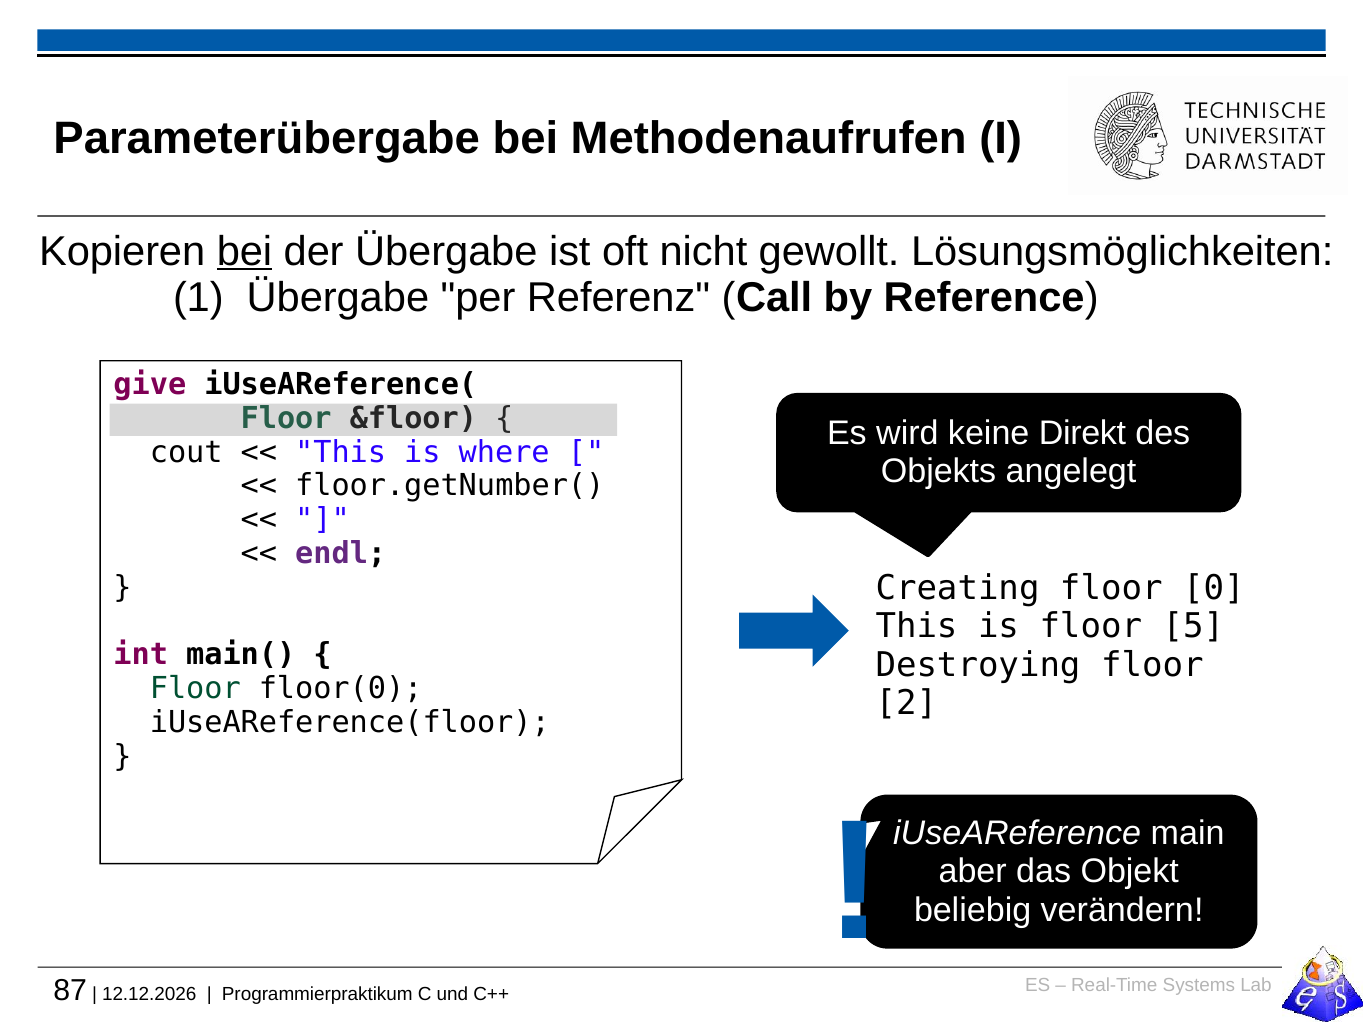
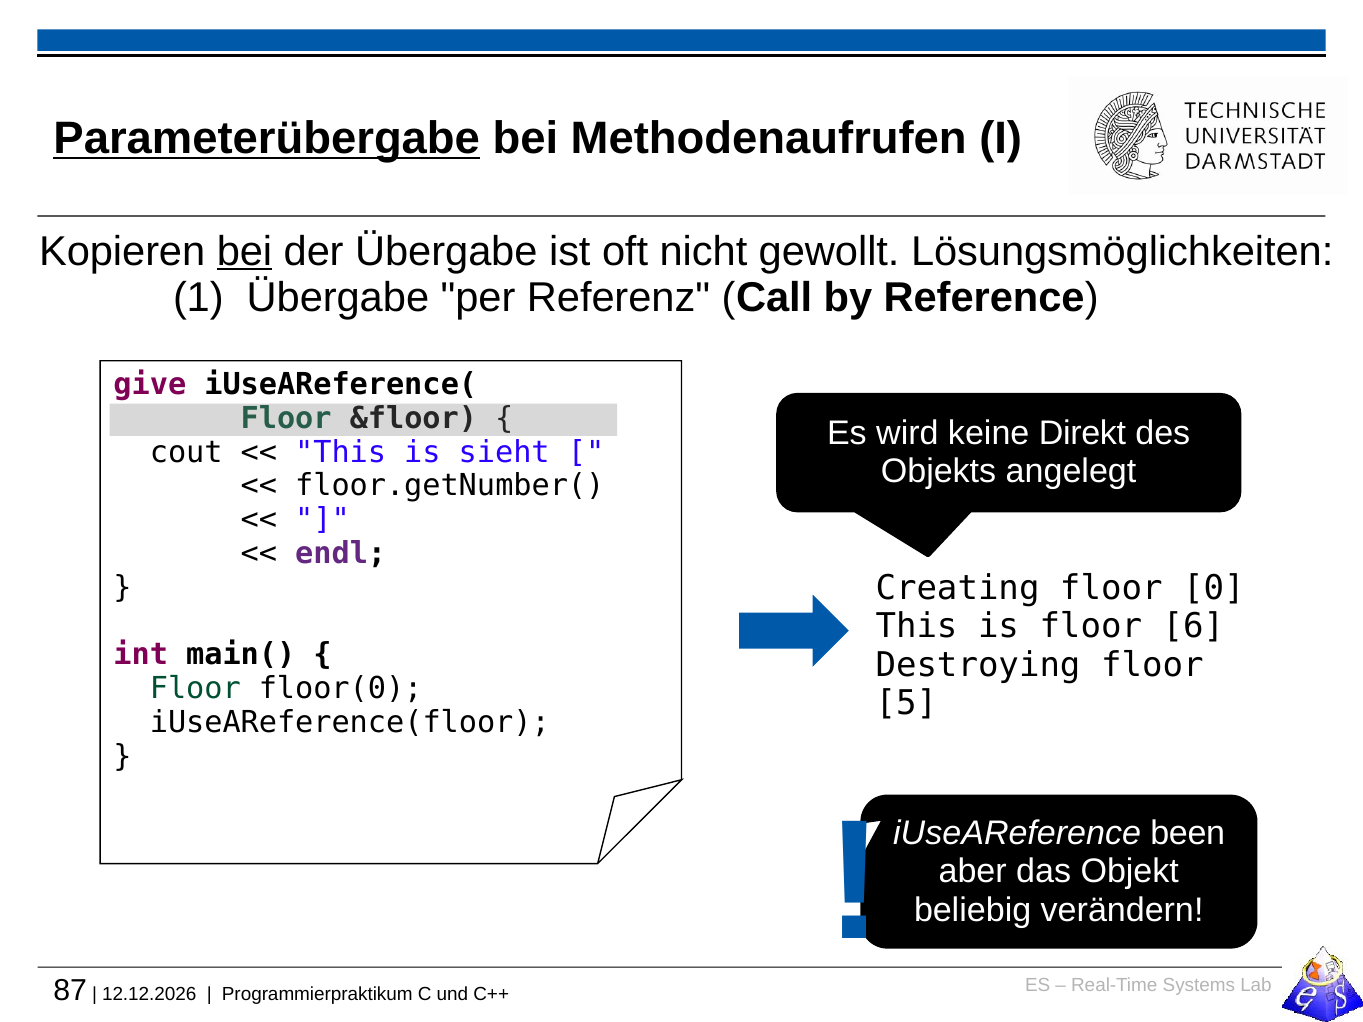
Parameterübergabe underline: none -> present
where: where -> sieht
5: 5 -> 6
2: 2 -> 5
main: main -> been
